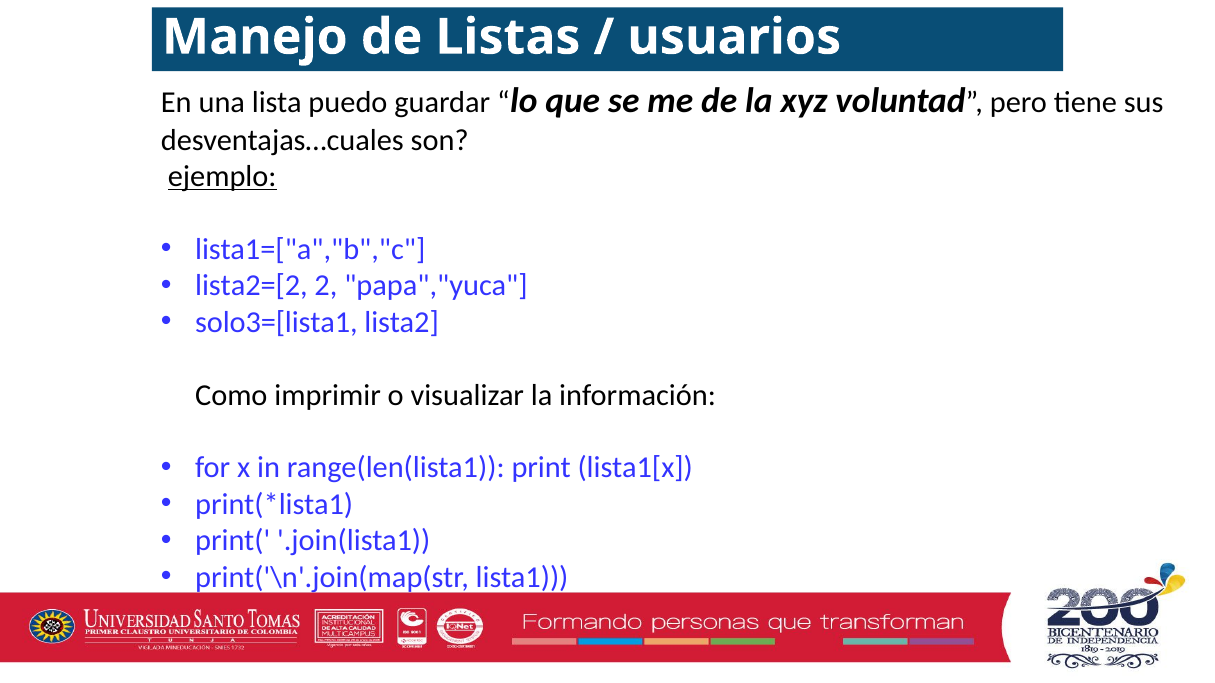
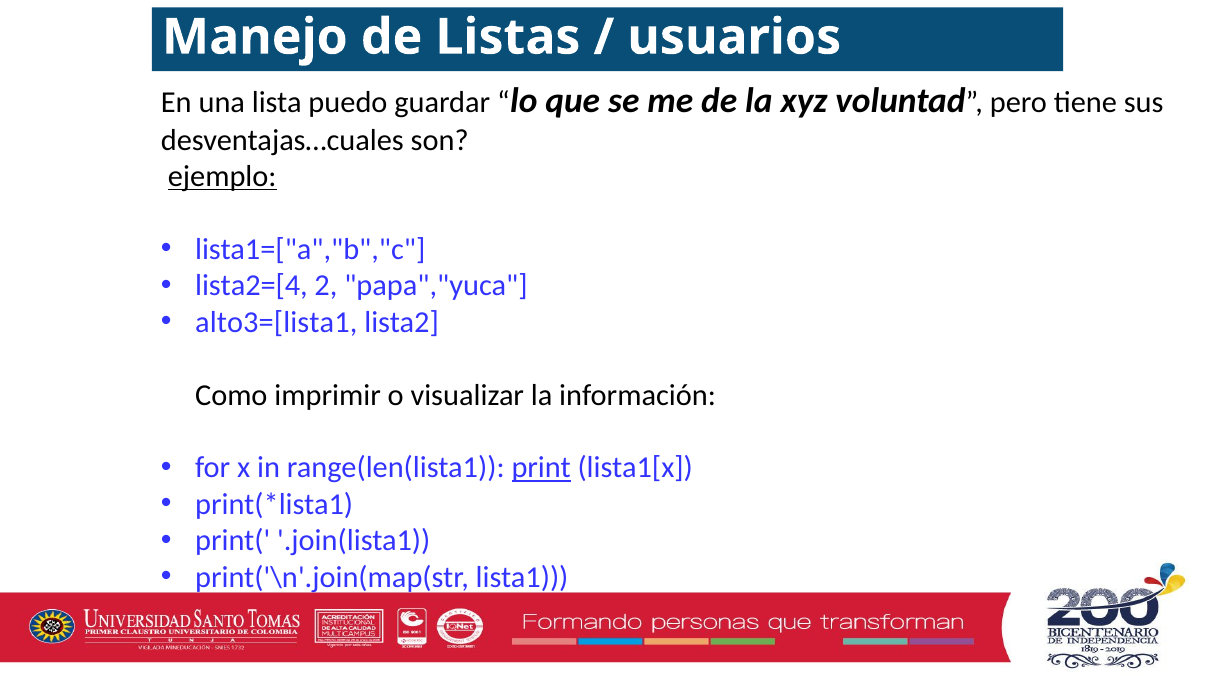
lista2=[2: lista2=[2 -> lista2=[4
solo3=[lista1: solo3=[lista1 -> alto3=[lista1
print underline: none -> present
